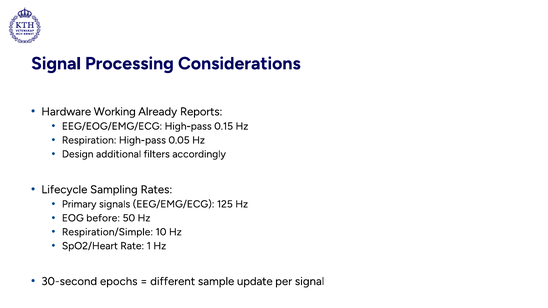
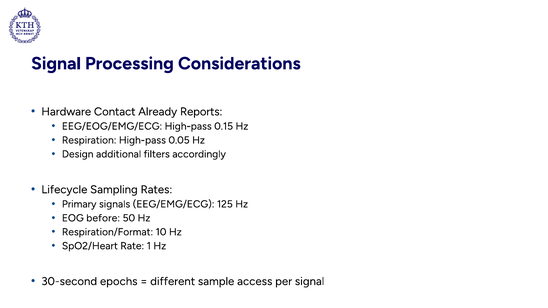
Working: Working -> Contact
Respiration/Simple: Respiration/Simple -> Respiration/Format
update: update -> access
